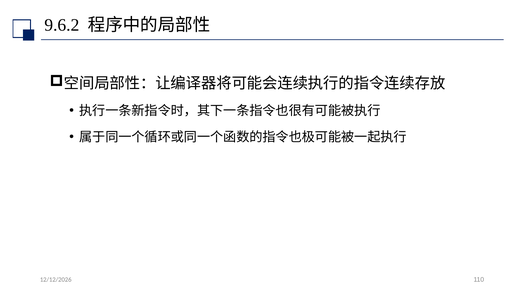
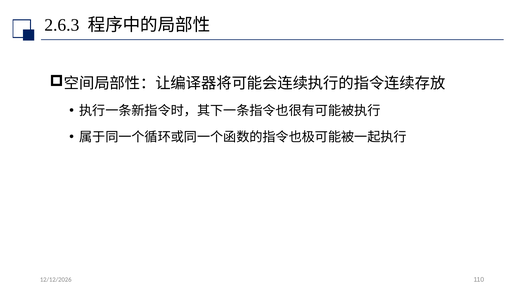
9.6.2: 9.6.2 -> 2.6.3
